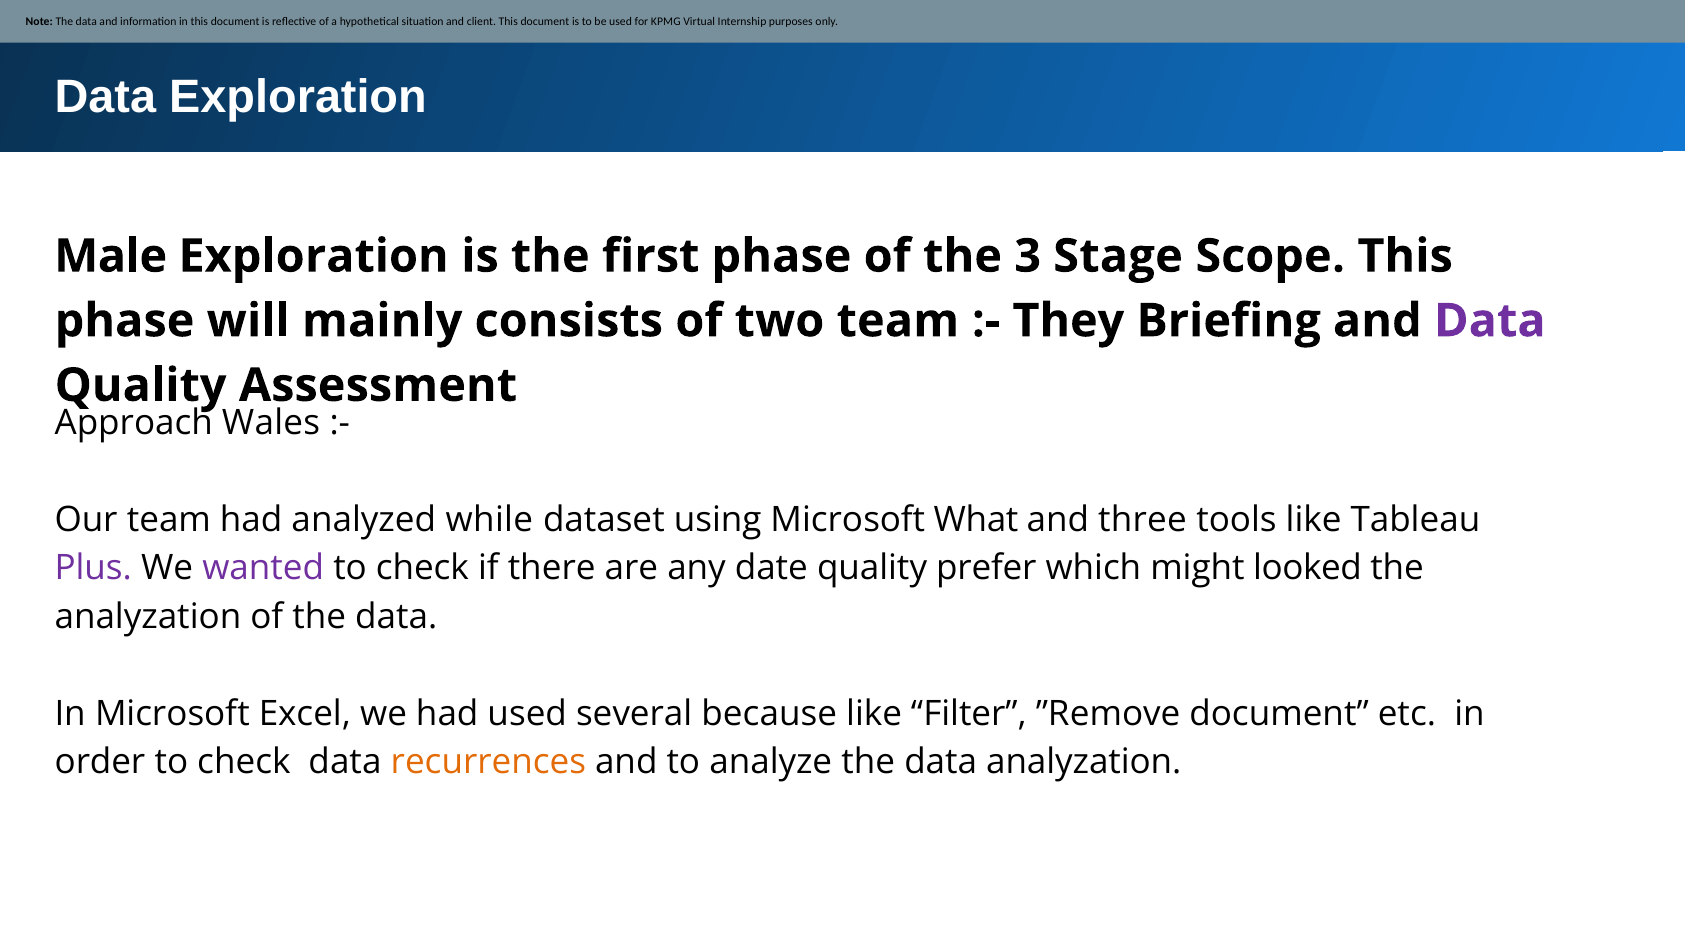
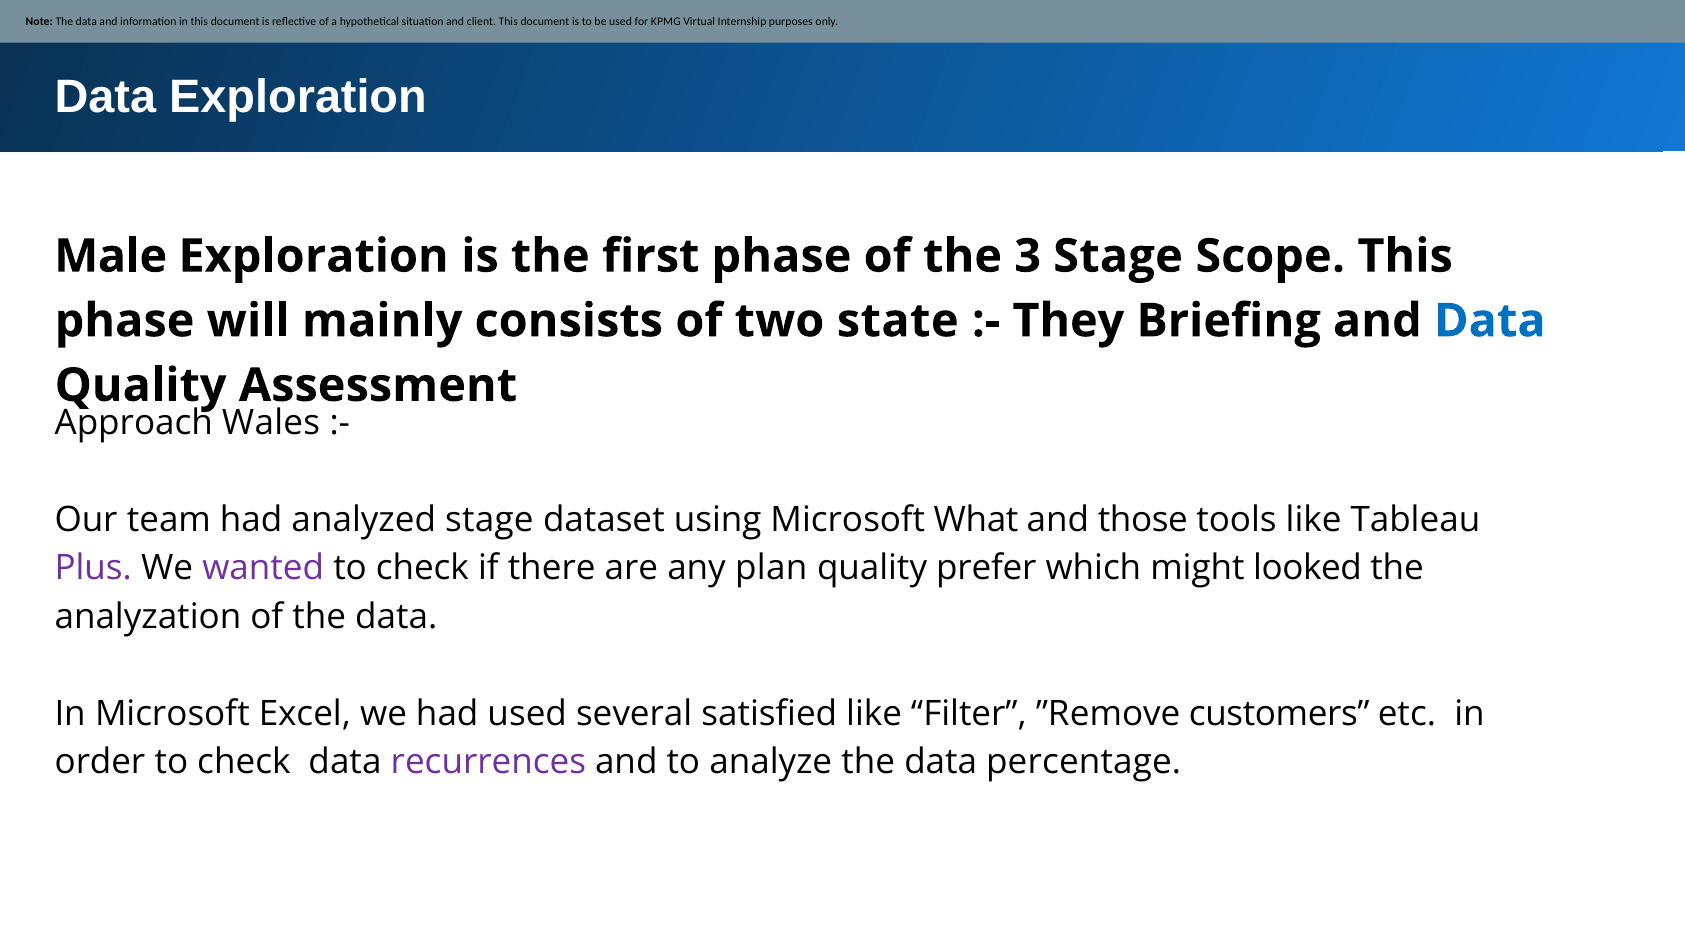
two team: team -> state
Data at (1490, 321) colour: purple -> blue
analyzed while: while -> stage
three: three -> those
date: date -> plan
because: because -> satisfied
”Remove document: document -> customers
recurrences colour: orange -> purple
data analyzation: analyzation -> percentage
